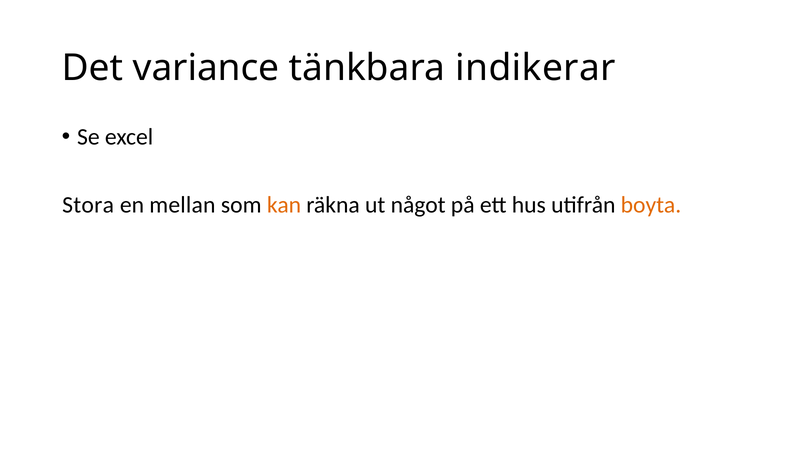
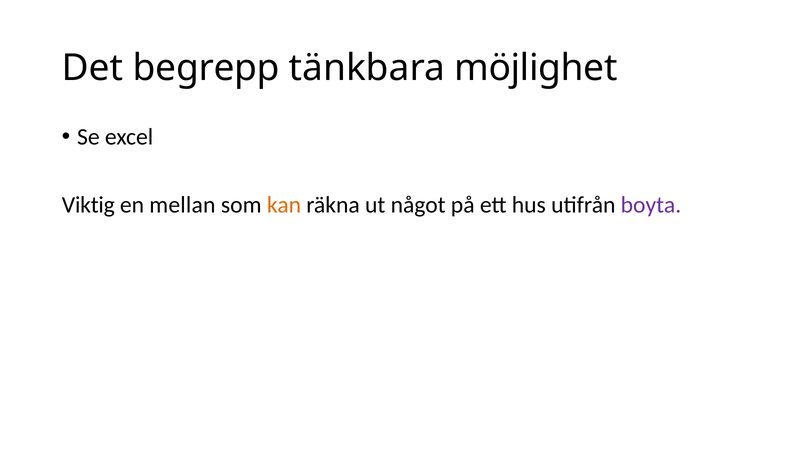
variance: variance -> begrepp
indikerar: indikerar -> möjlighet
Stora: Stora -> Viktig
boyta colour: orange -> purple
